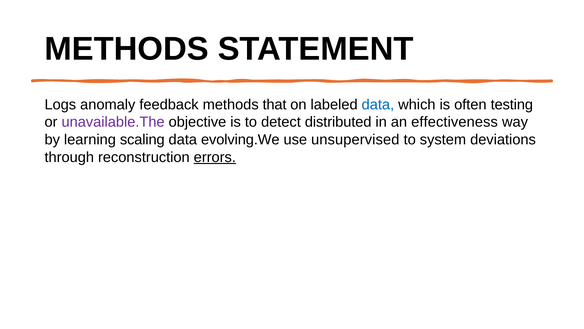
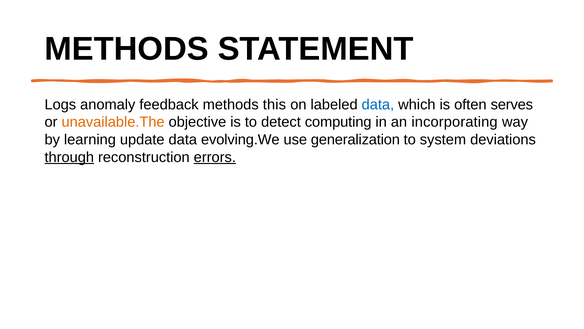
that: that -> this
testing: testing -> serves
unavailable.The colour: purple -> orange
distributed: distributed -> computing
effectiveness: effectiveness -> incorporating
scaling: scaling -> update
unsupervised: unsupervised -> generalization
through underline: none -> present
